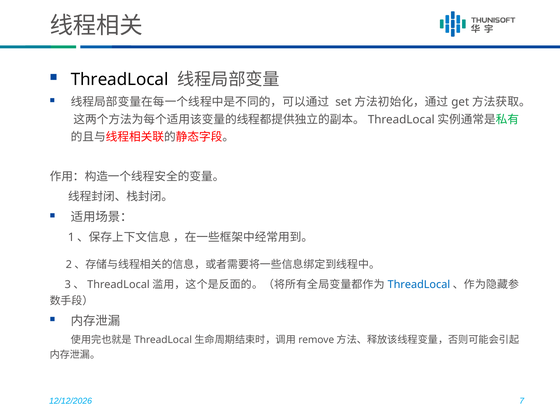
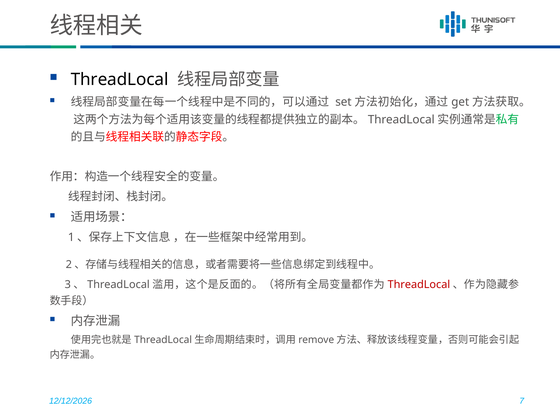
ThreadLocal at (419, 284) colour: blue -> red
